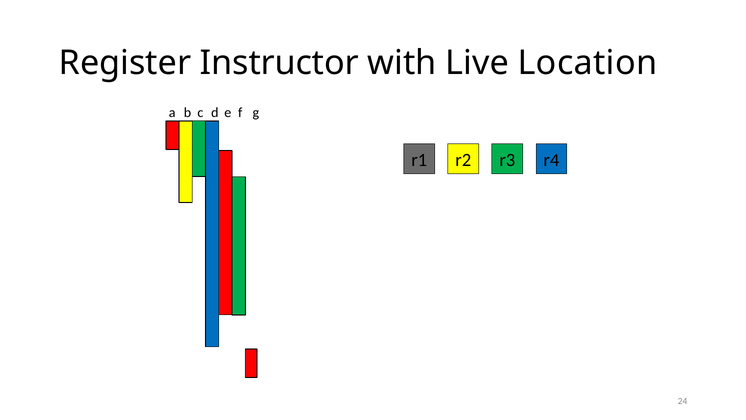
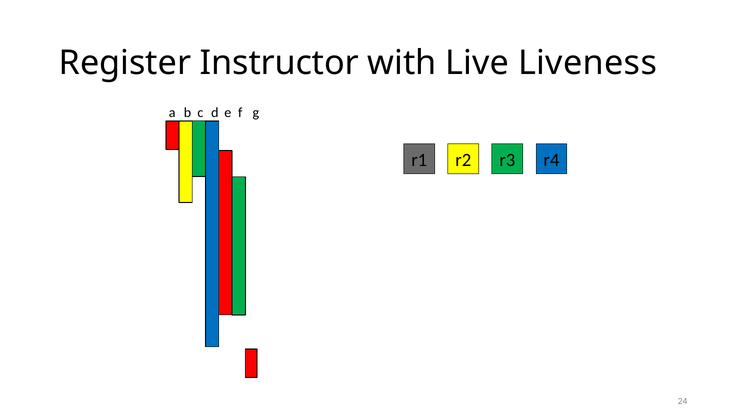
Location: Location -> Liveness
